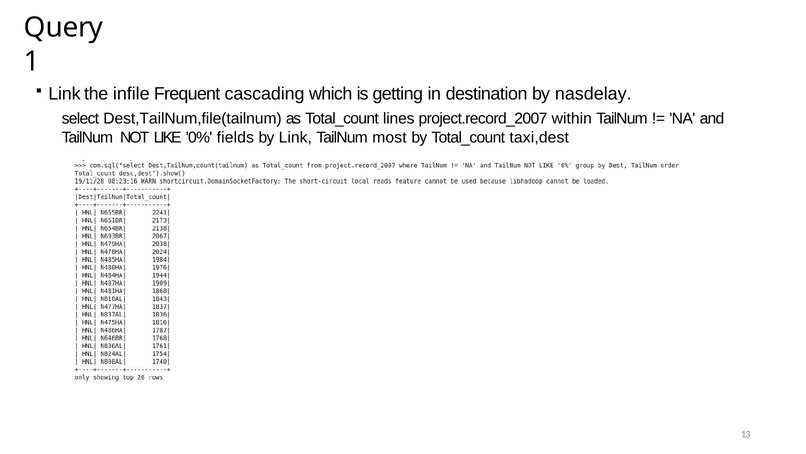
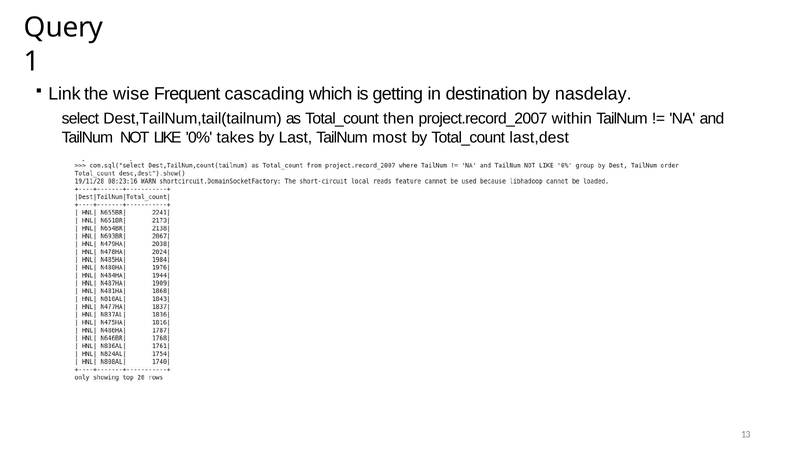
infile: infile -> wise
Dest,TailNum,file(tailnum: Dest,TailNum,file(tailnum -> Dest,TailNum,tail(tailnum
lines: lines -> then
fields: fields -> takes
by Link: Link -> Last
taxi,dest: taxi,dest -> last,dest
